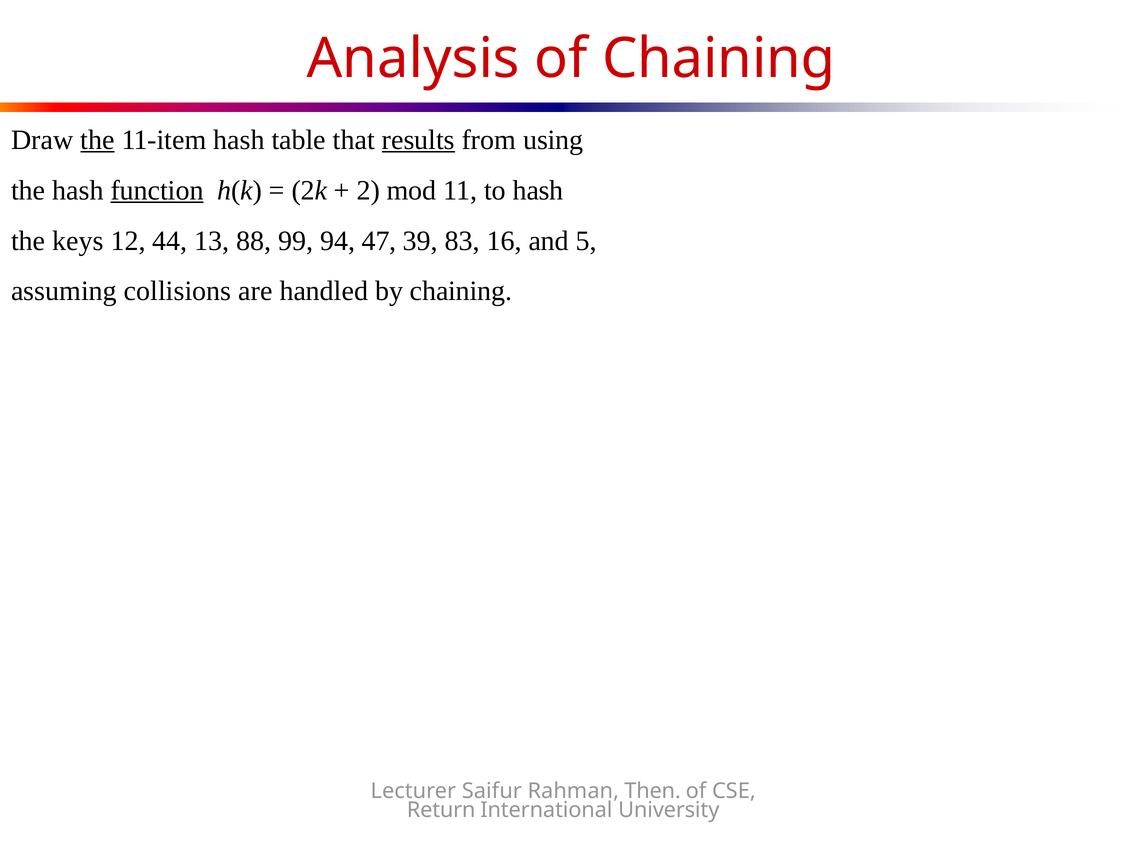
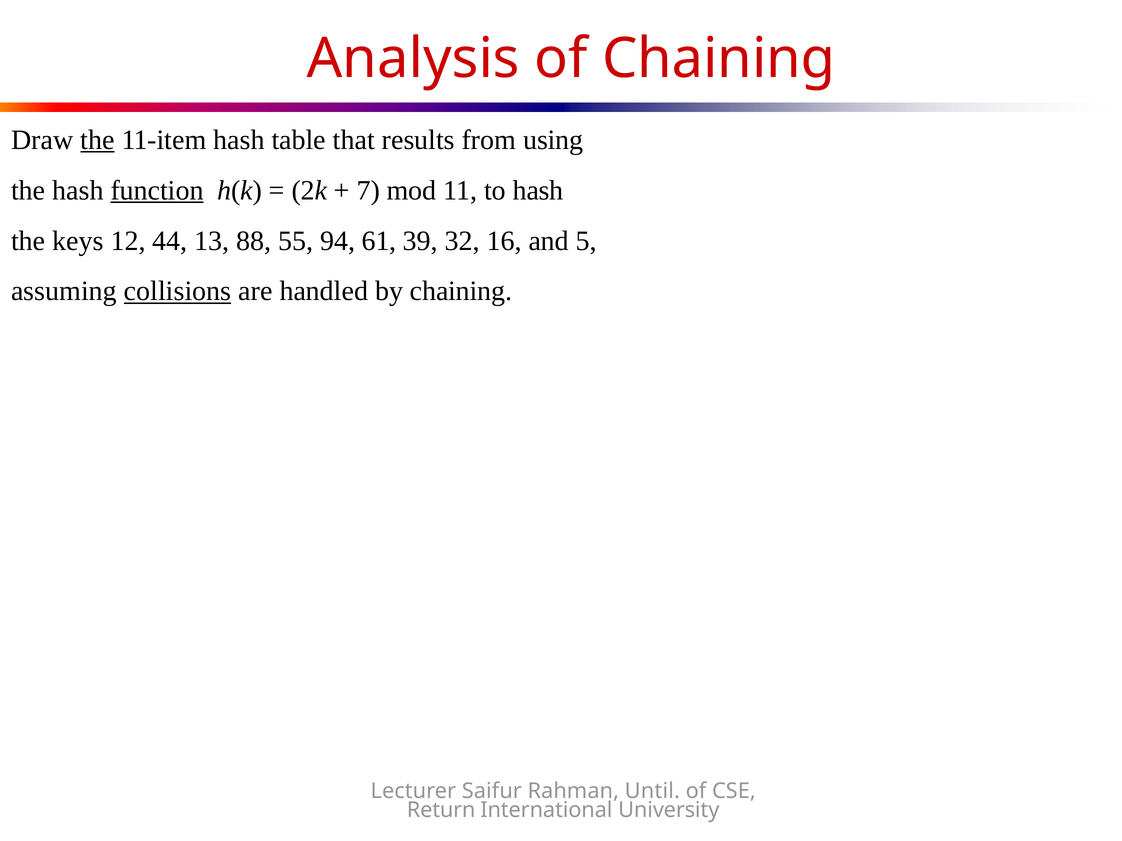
results underline: present -> none
2: 2 -> 7
99: 99 -> 55
47: 47 -> 61
83: 83 -> 32
collisions underline: none -> present
Then: Then -> Until
